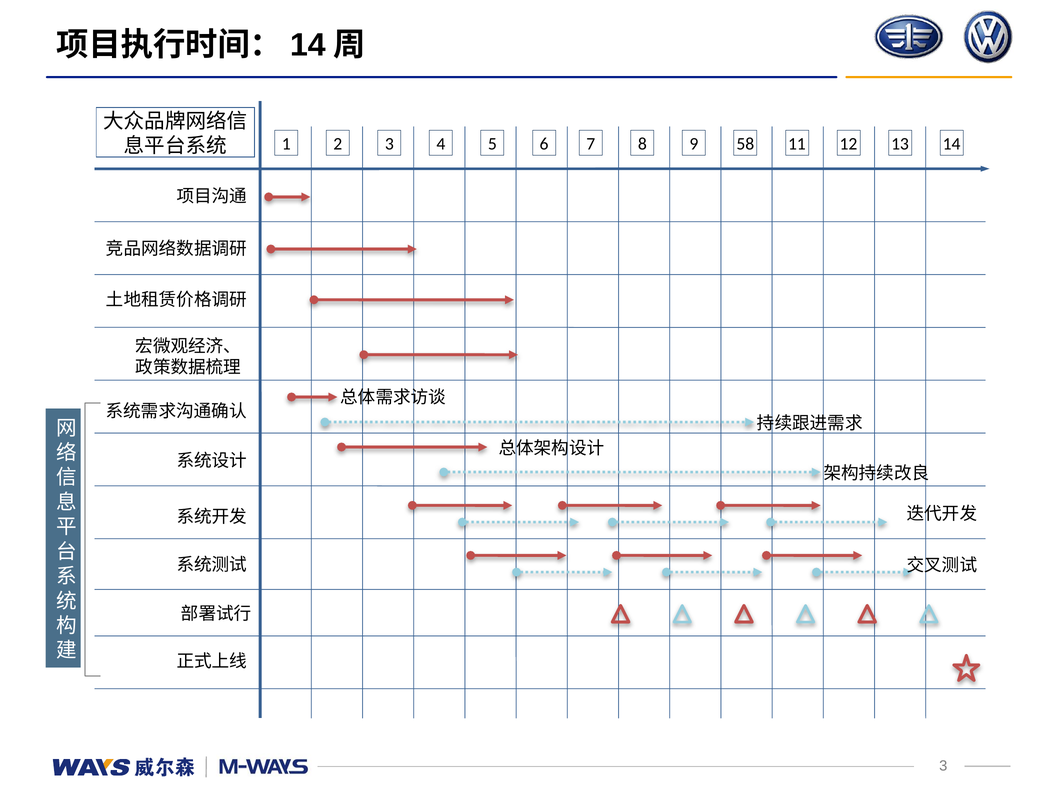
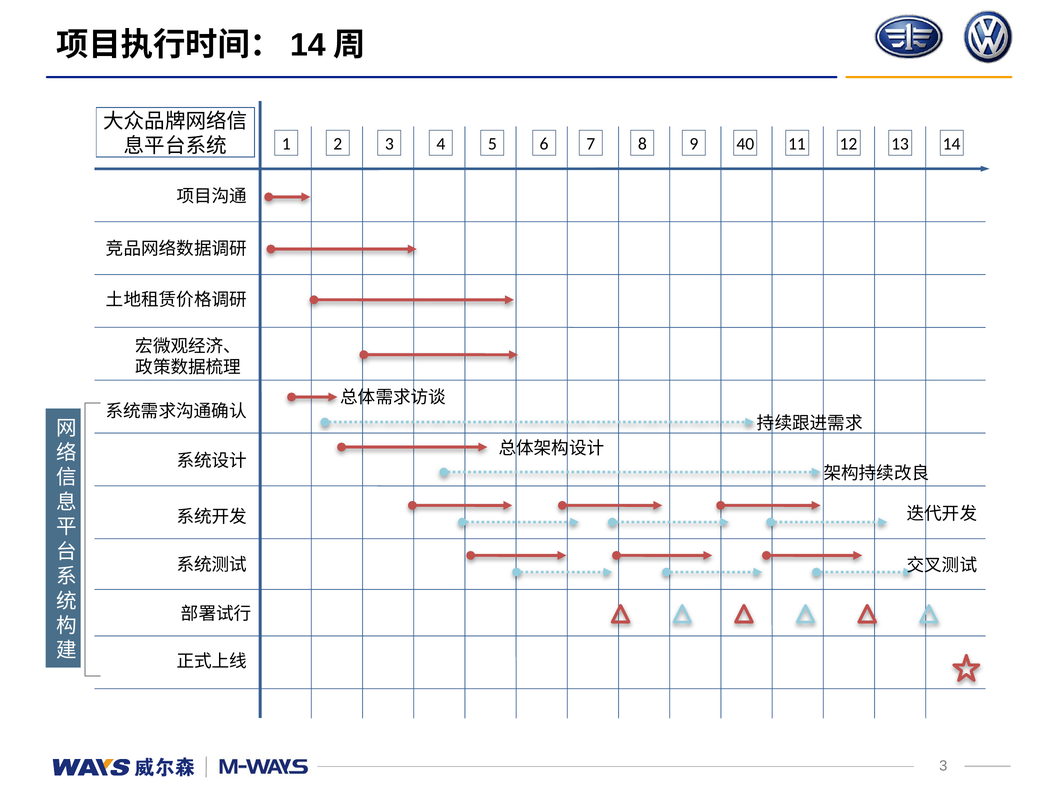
58: 58 -> 40
